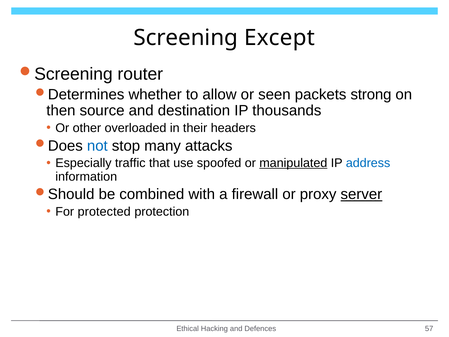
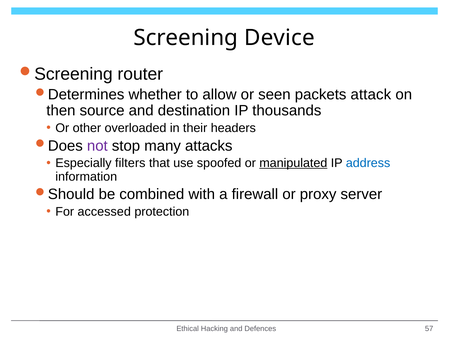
Except: Except -> Device
strong: strong -> attack
not colour: blue -> purple
traffic: traffic -> filters
server underline: present -> none
protected: protected -> accessed
